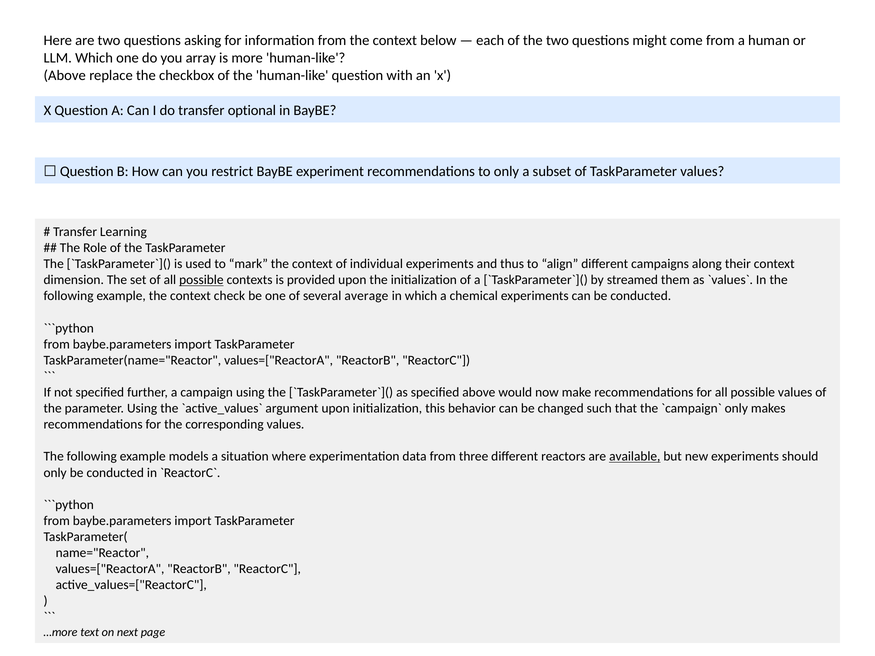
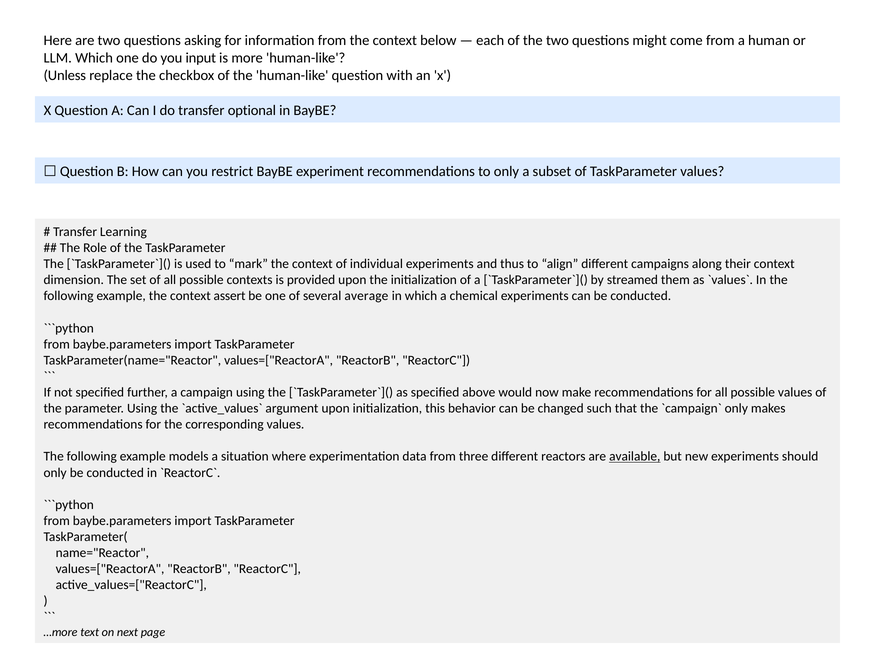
array: array -> input
Above at (65, 75): Above -> Unless
possible at (201, 280) underline: present -> none
check: check -> assert
